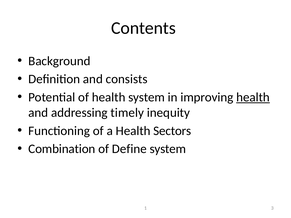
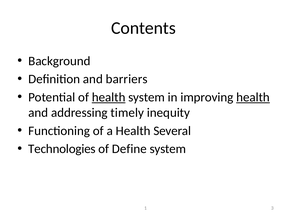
consists: consists -> barriers
health at (109, 97) underline: none -> present
Sectors: Sectors -> Several
Combination: Combination -> Technologies
